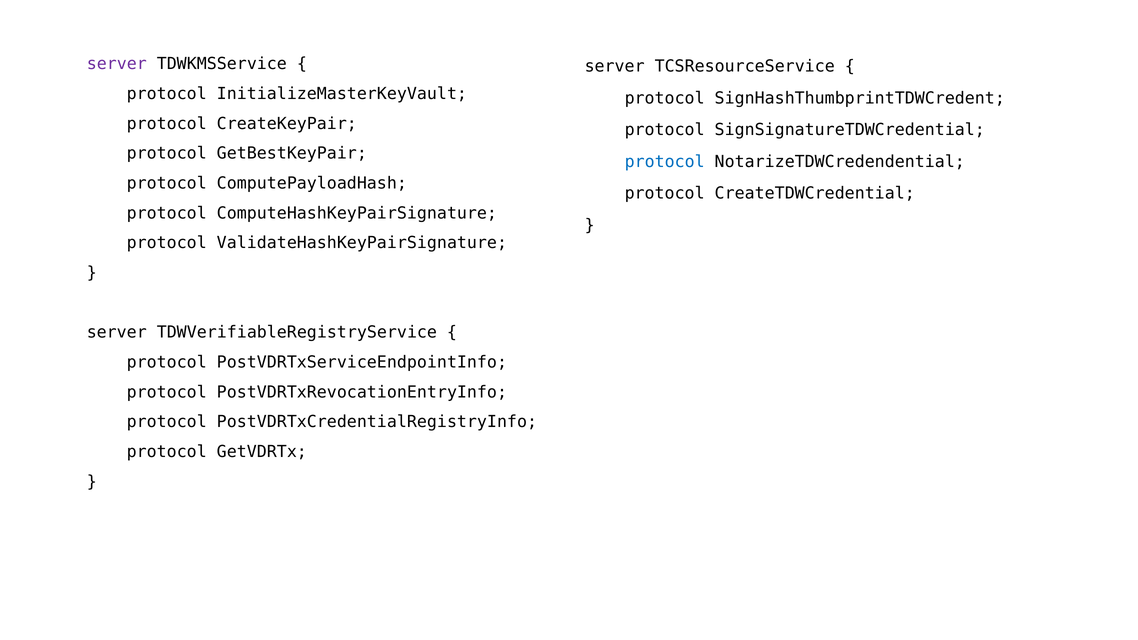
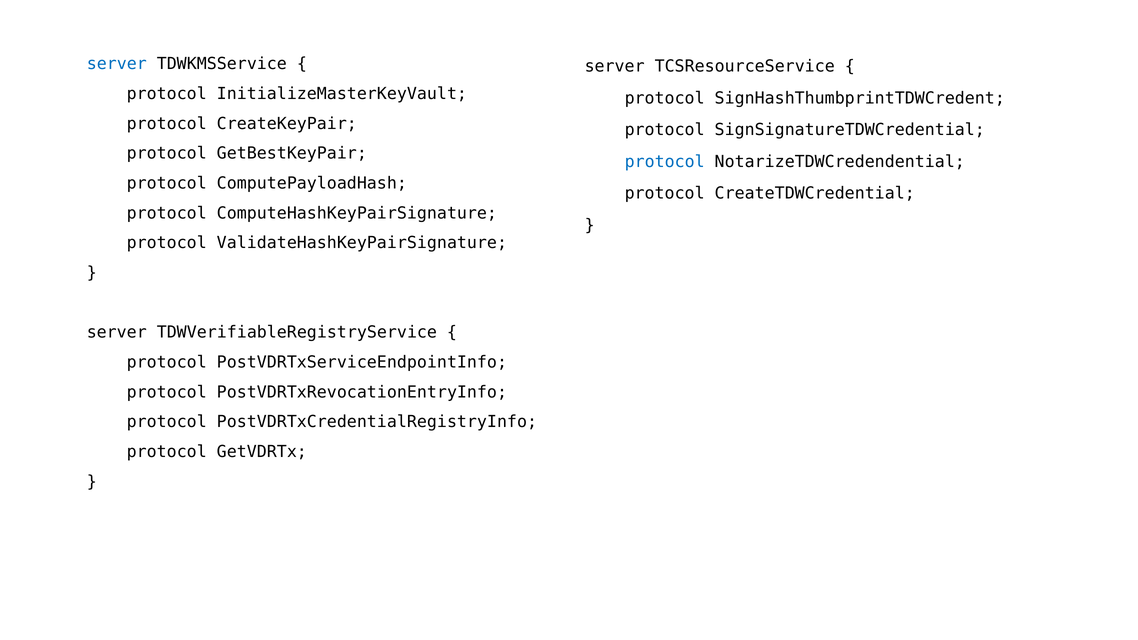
server at (117, 64) colour: purple -> blue
